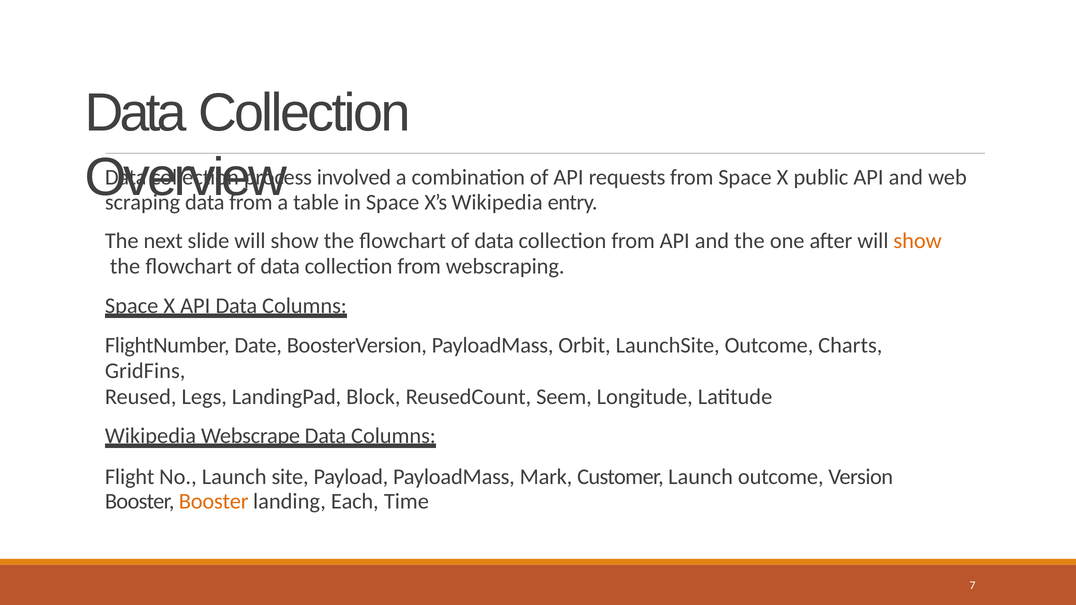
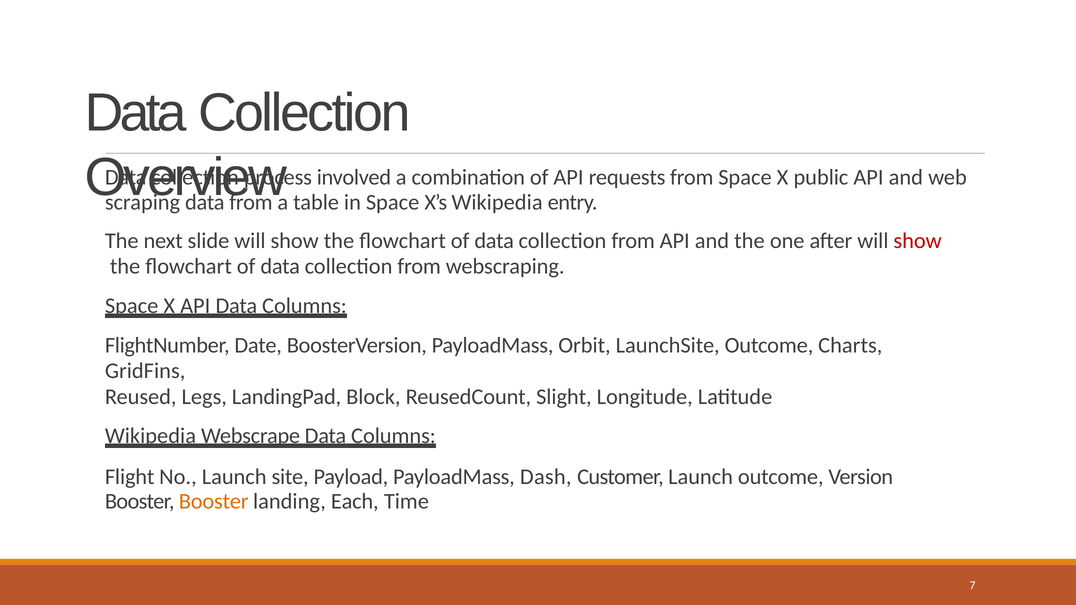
show at (918, 241) colour: orange -> red
Seem: Seem -> Slight
Mark: Mark -> Dash
